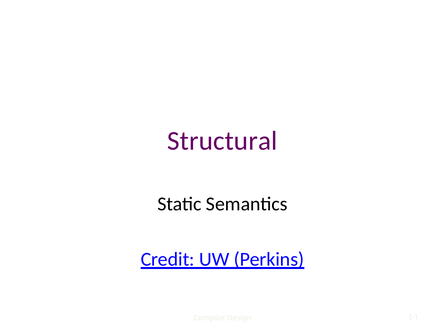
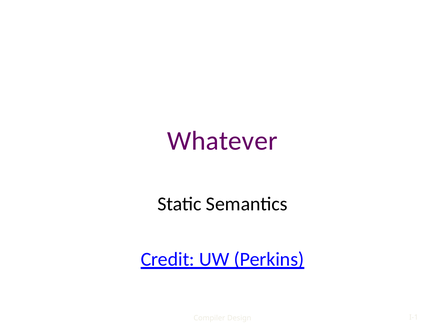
Structural: Structural -> Whatever
